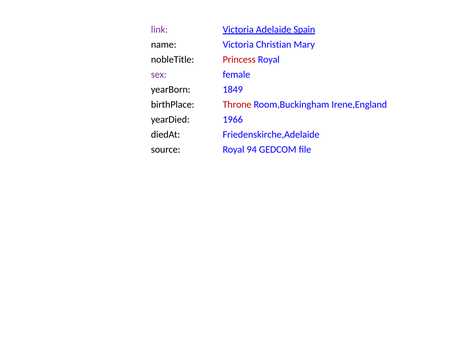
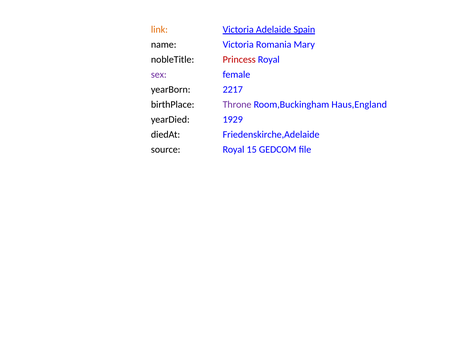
link colour: purple -> orange
Christian: Christian -> Romania
1849: 1849 -> 2217
Throne colour: red -> purple
Irene,England: Irene,England -> Haus,England
1966: 1966 -> 1929
94: 94 -> 15
